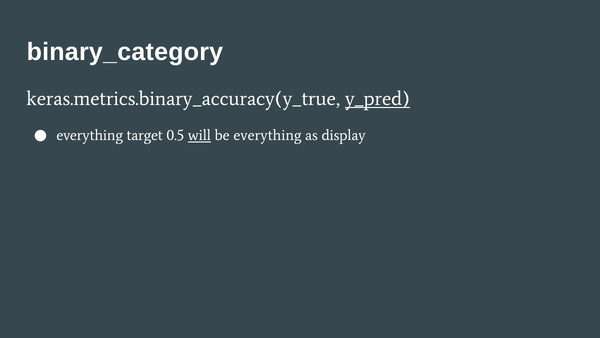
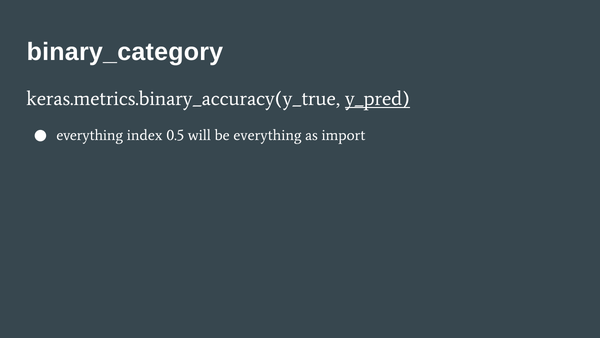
target: target -> index
will underline: present -> none
display: display -> import
